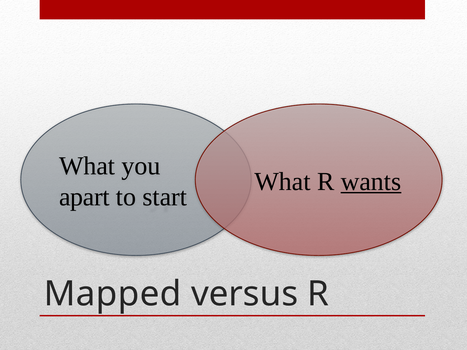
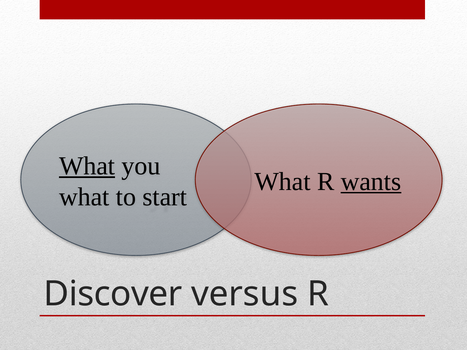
What at (87, 166) underline: none -> present
apart at (84, 197): apart -> what
Mapped: Mapped -> Discover
